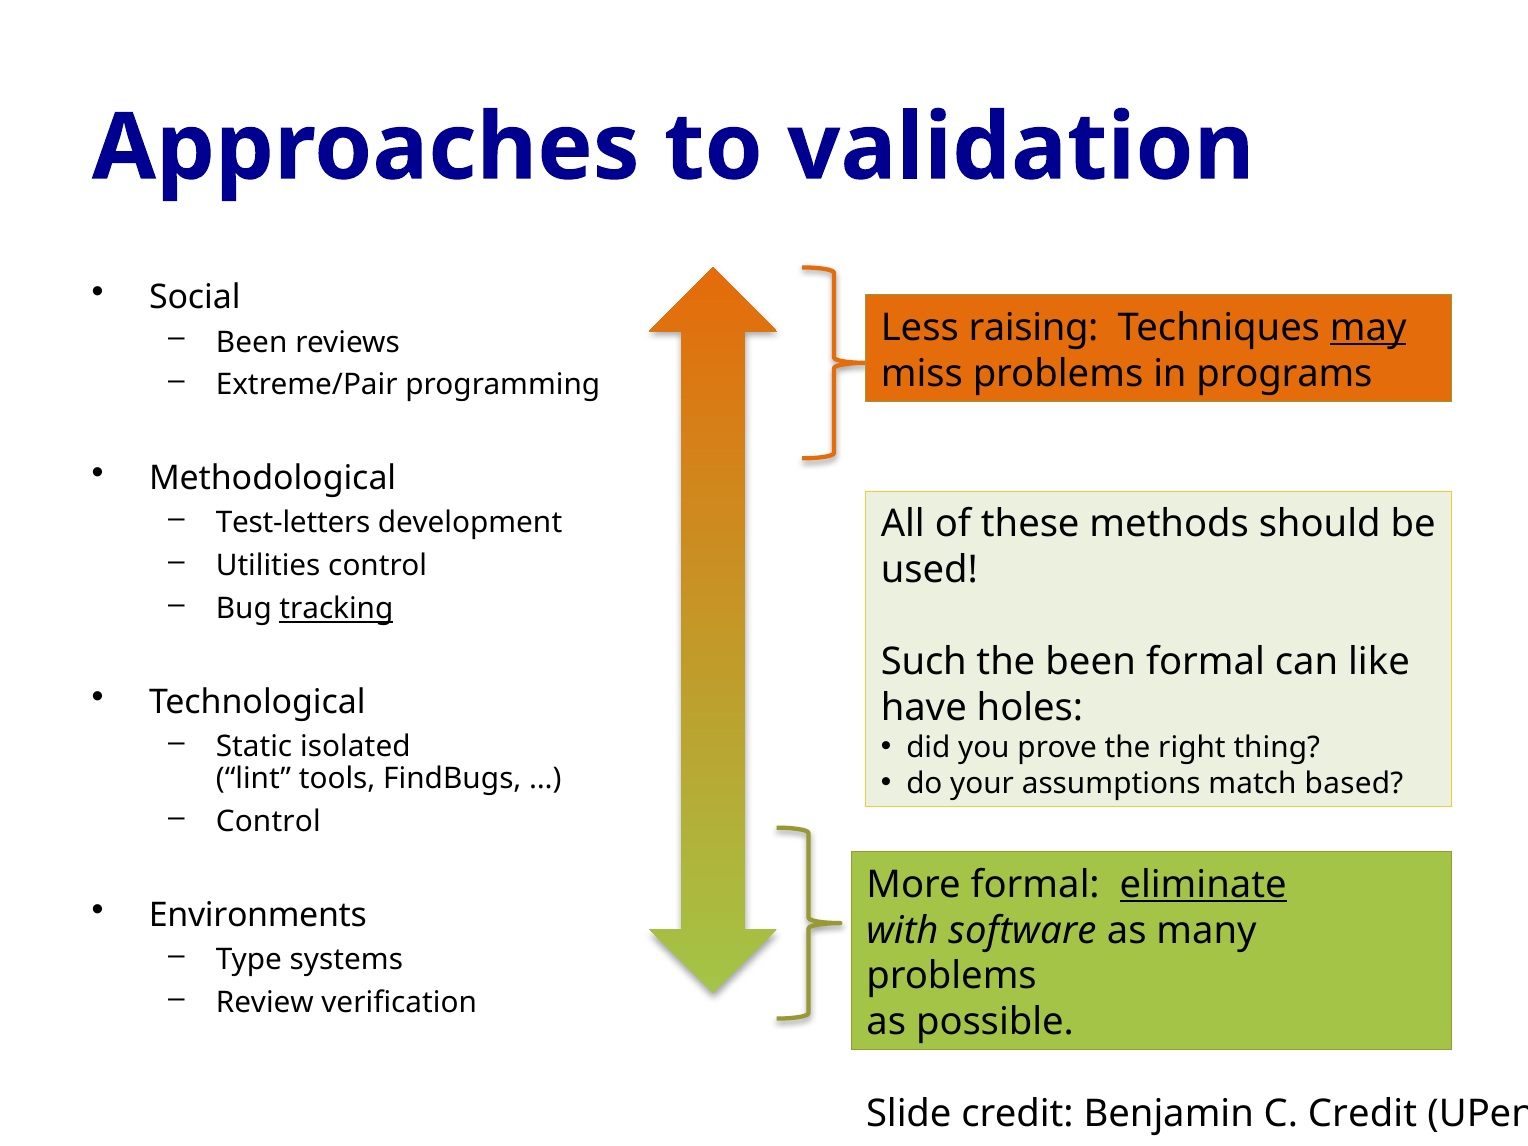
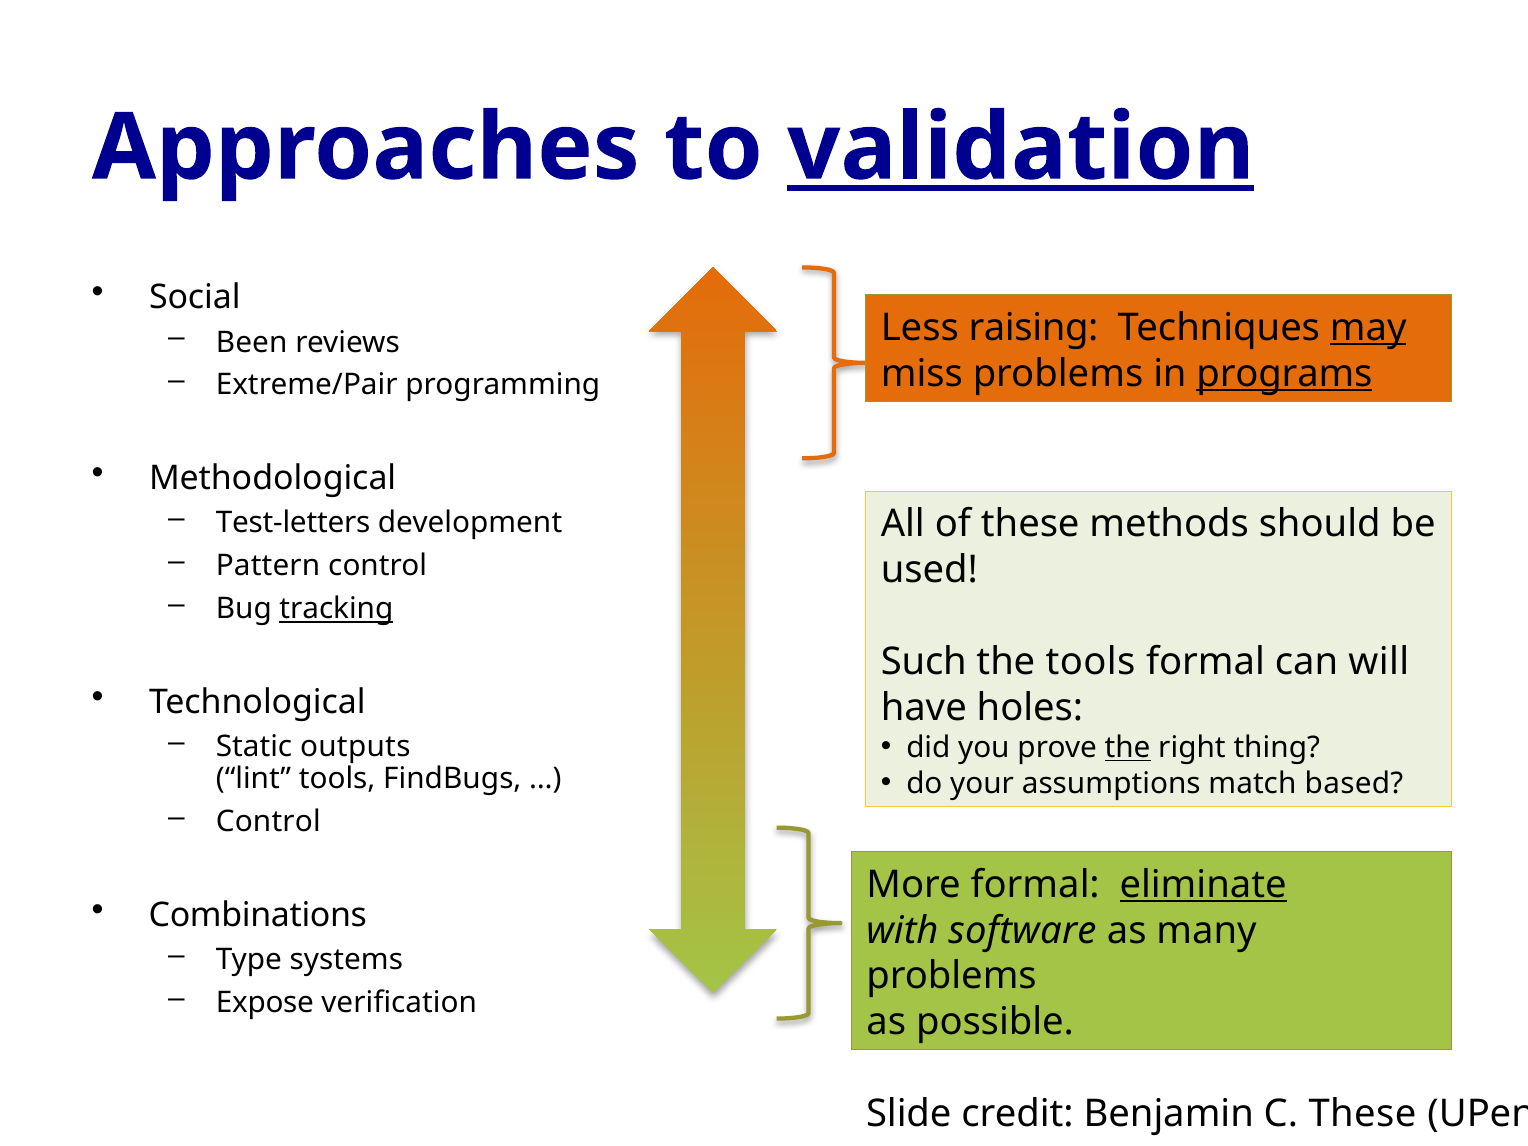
validation underline: none -> present
programs underline: none -> present
Utilities: Utilities -> Pattern
the been: been -> tools
like: like -> will
isolated: isolated -> outputs
the at (1128, 748) underline: none -> present
Environments: Environments -> Combinations
Review: Review -> Expose
C Credit: Credit -> These
